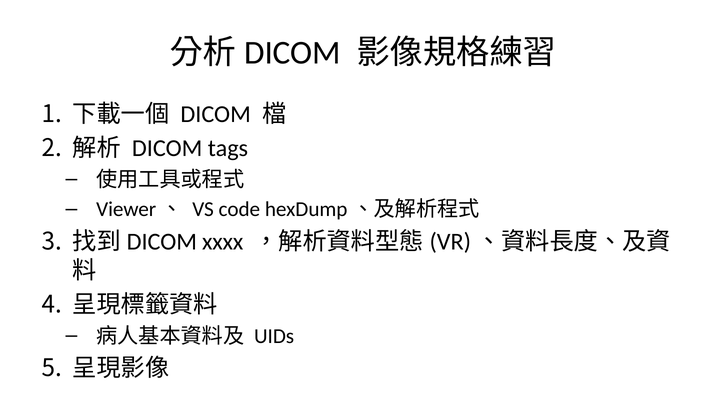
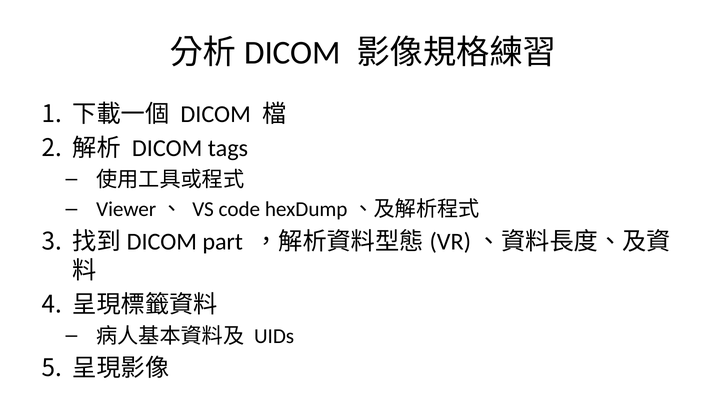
xxxx: xxxx -> part
